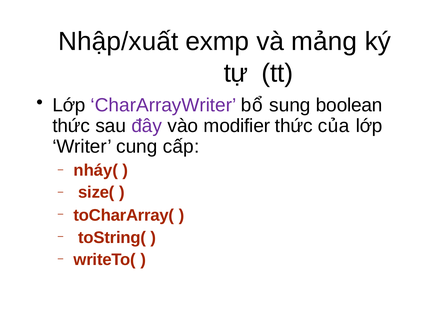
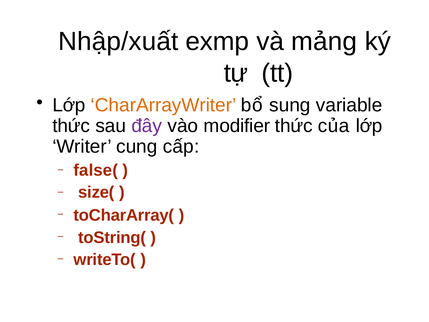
CharArrayWriter colour: purple -> orange
boolean: boolean -> variable
nháy(: nháy( -> false(
